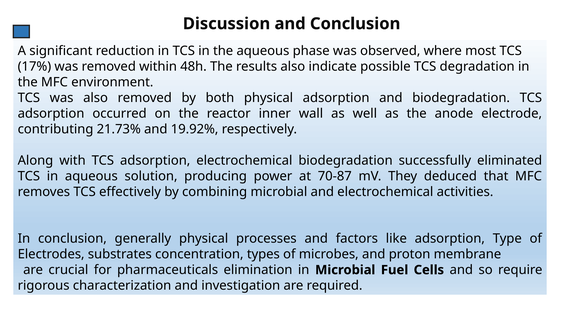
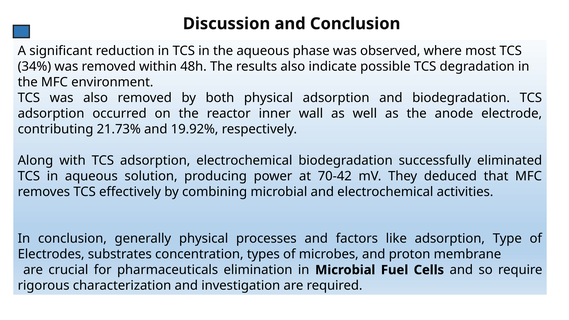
17%: 17% -> 34%
70-87: 70-87 -> 70-42
